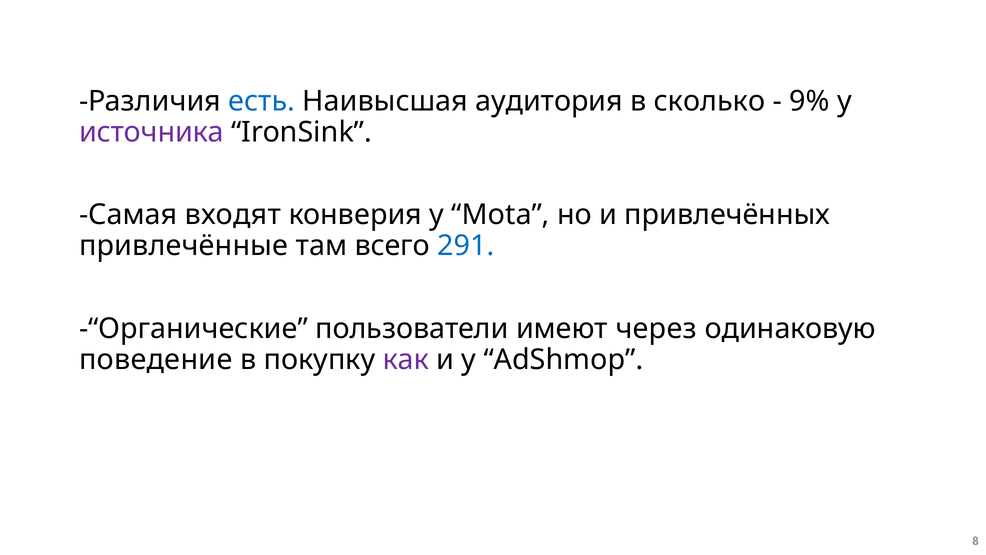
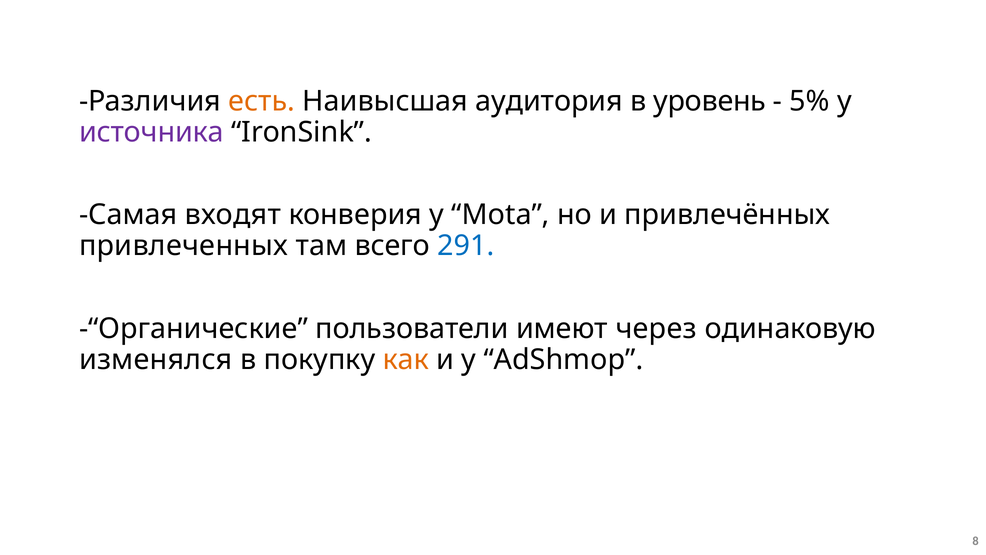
есть colour: blue -> orange
сколько: сколько -> уровень
9%: 9% -> 5%
привлечённые: привлечённые -> привлеченных
поведение: поведение -> изменялся
как colour: purple -> orange
